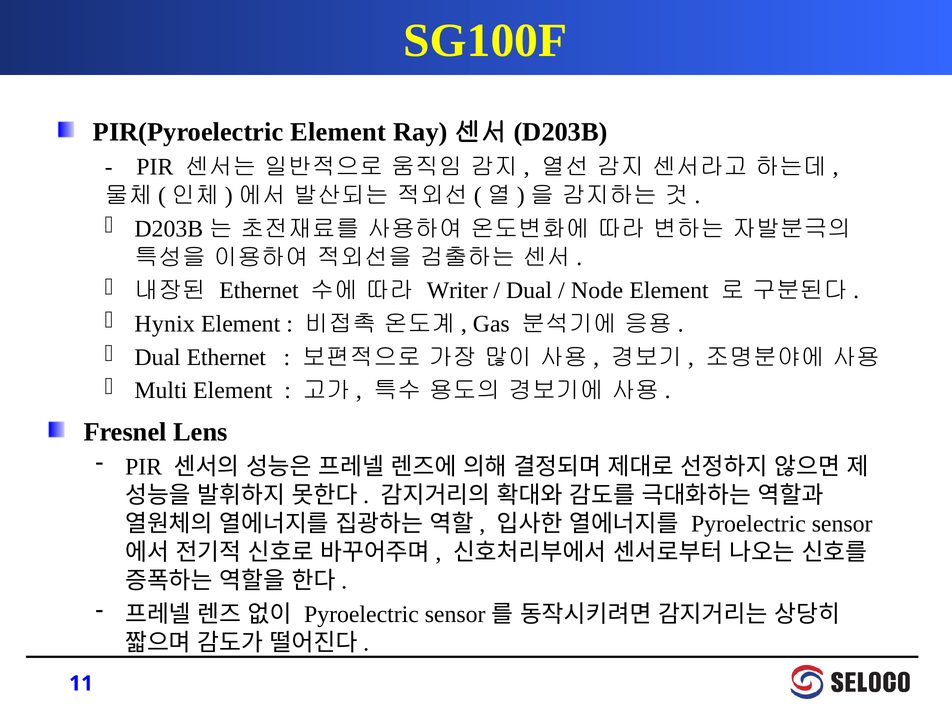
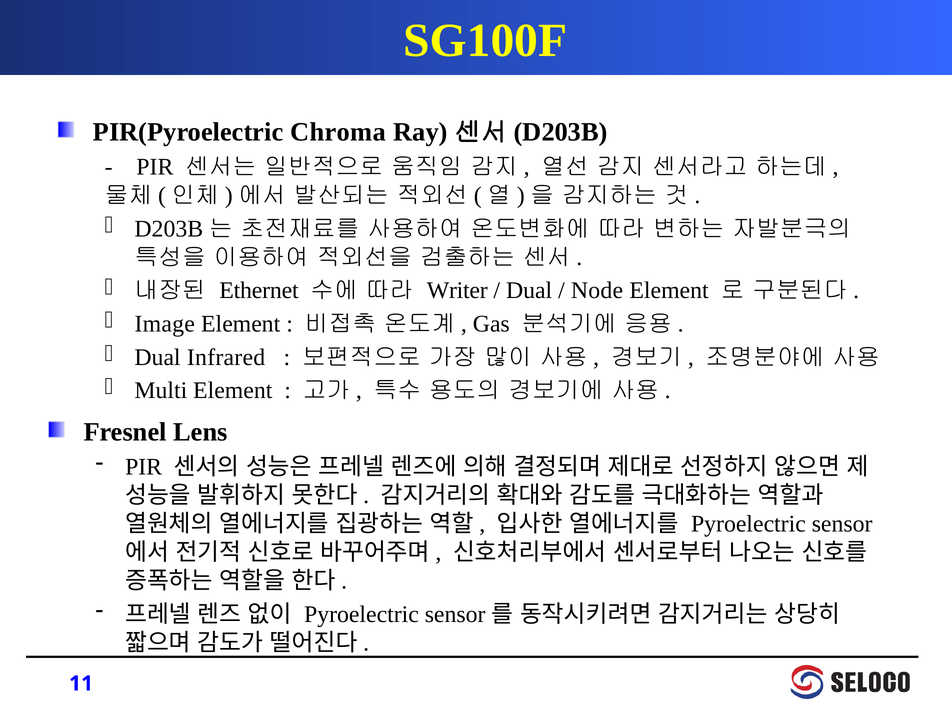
PIR(Pyroelectric Element: Element -> Chroma
Hynix: Hynix -> Image
Dual Ethernet: Ethernet -> Infrared
